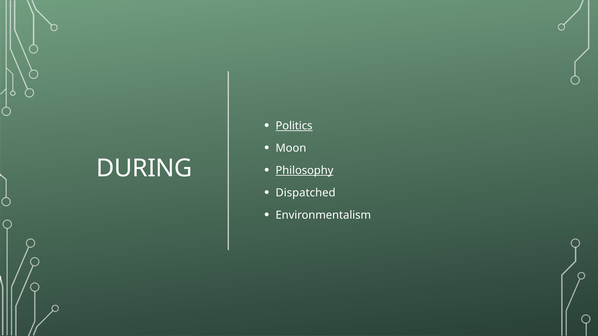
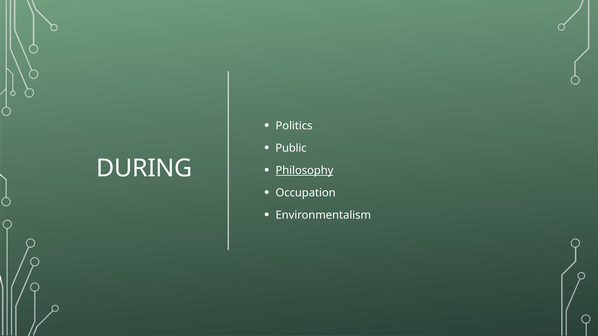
Politics underline: present -> none
Moon: Moon -> Public
Dispatched: Dispatched -> Occupation
